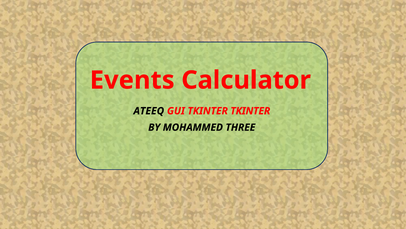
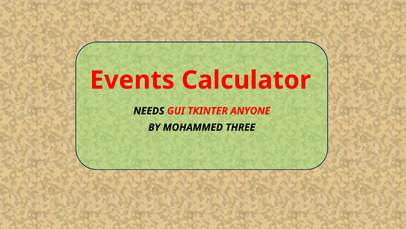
ATEEQ: ATEEQ -> NEEDS
TKINTER TKINTER: TKINTER -> ANYONE
